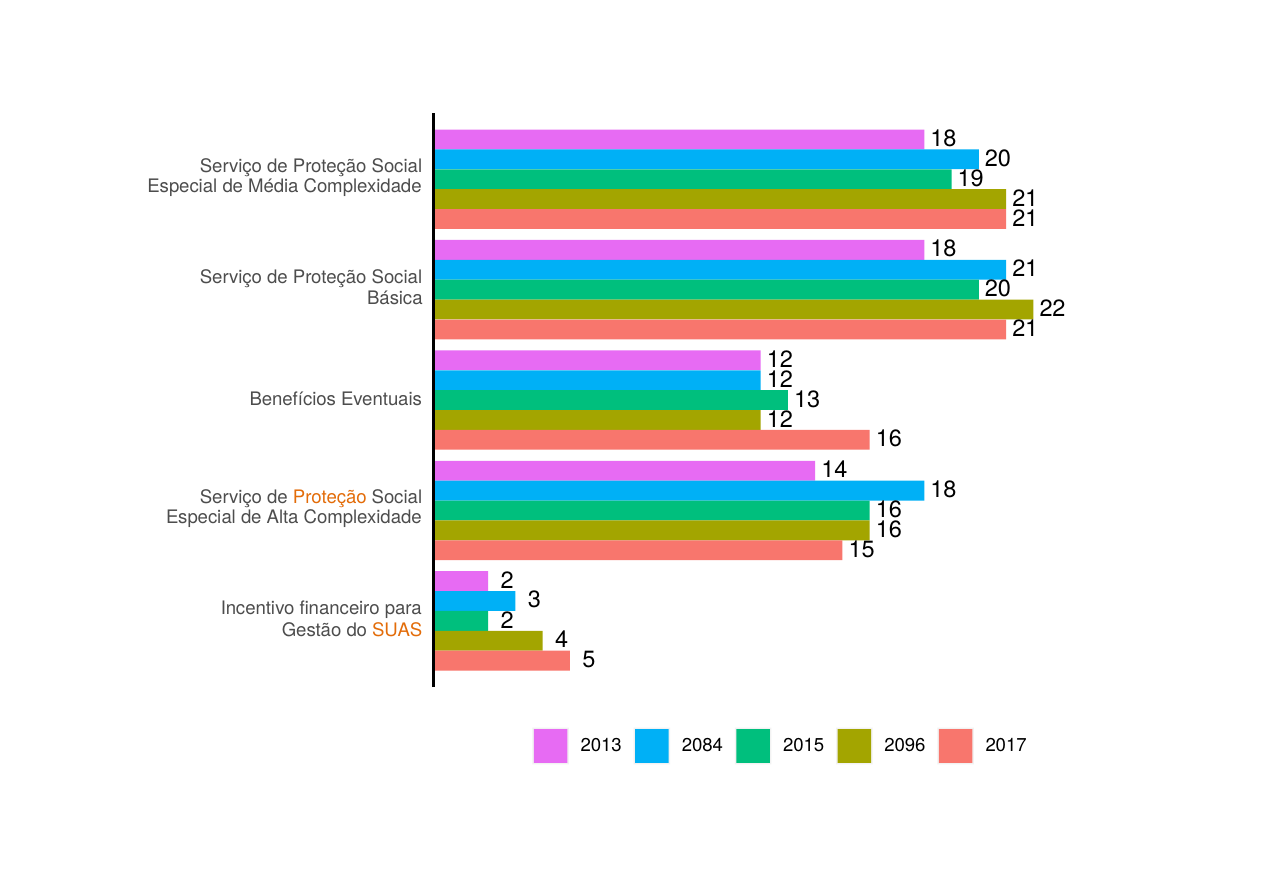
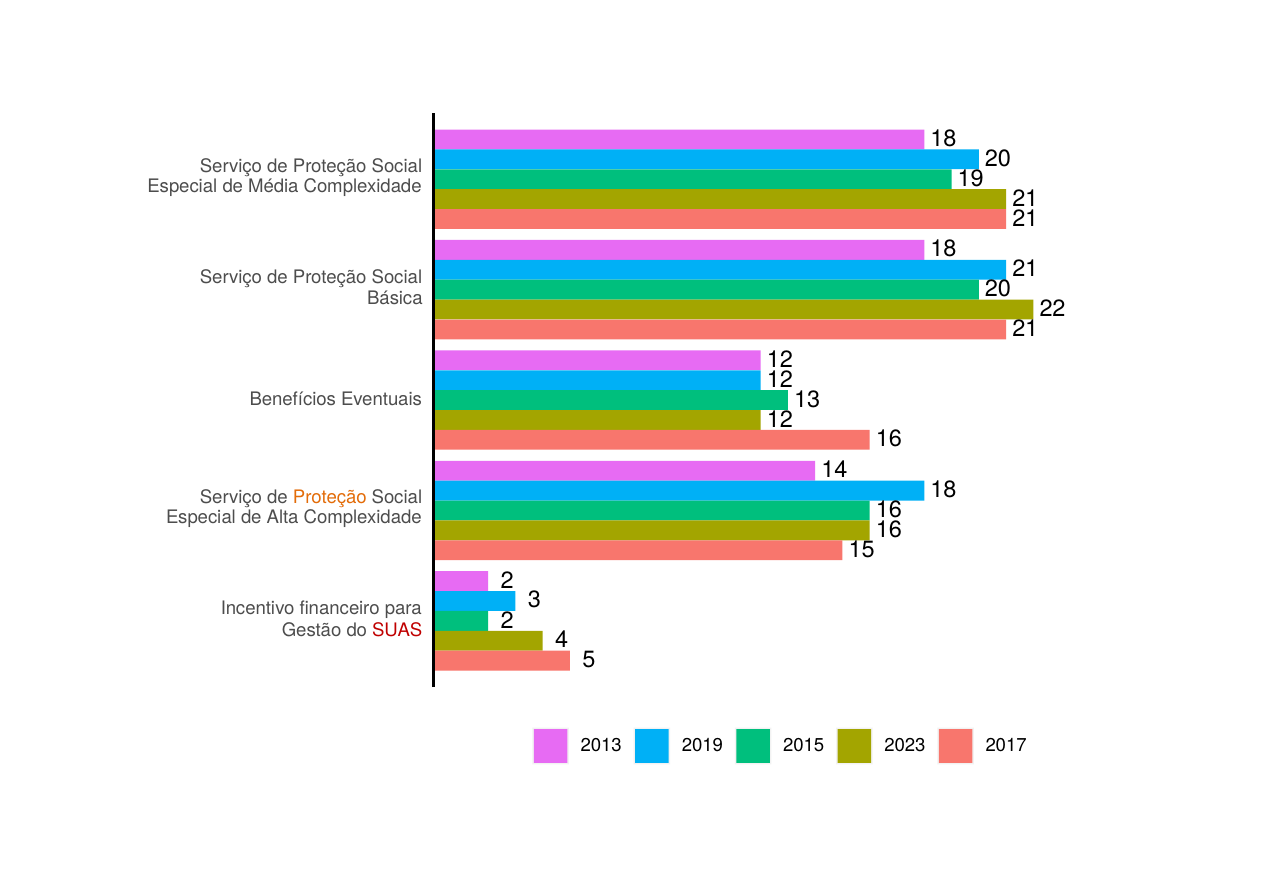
SUAS colour: orange -> red
2084: 2084 -> 2019
2096: 2096 -> 2023
